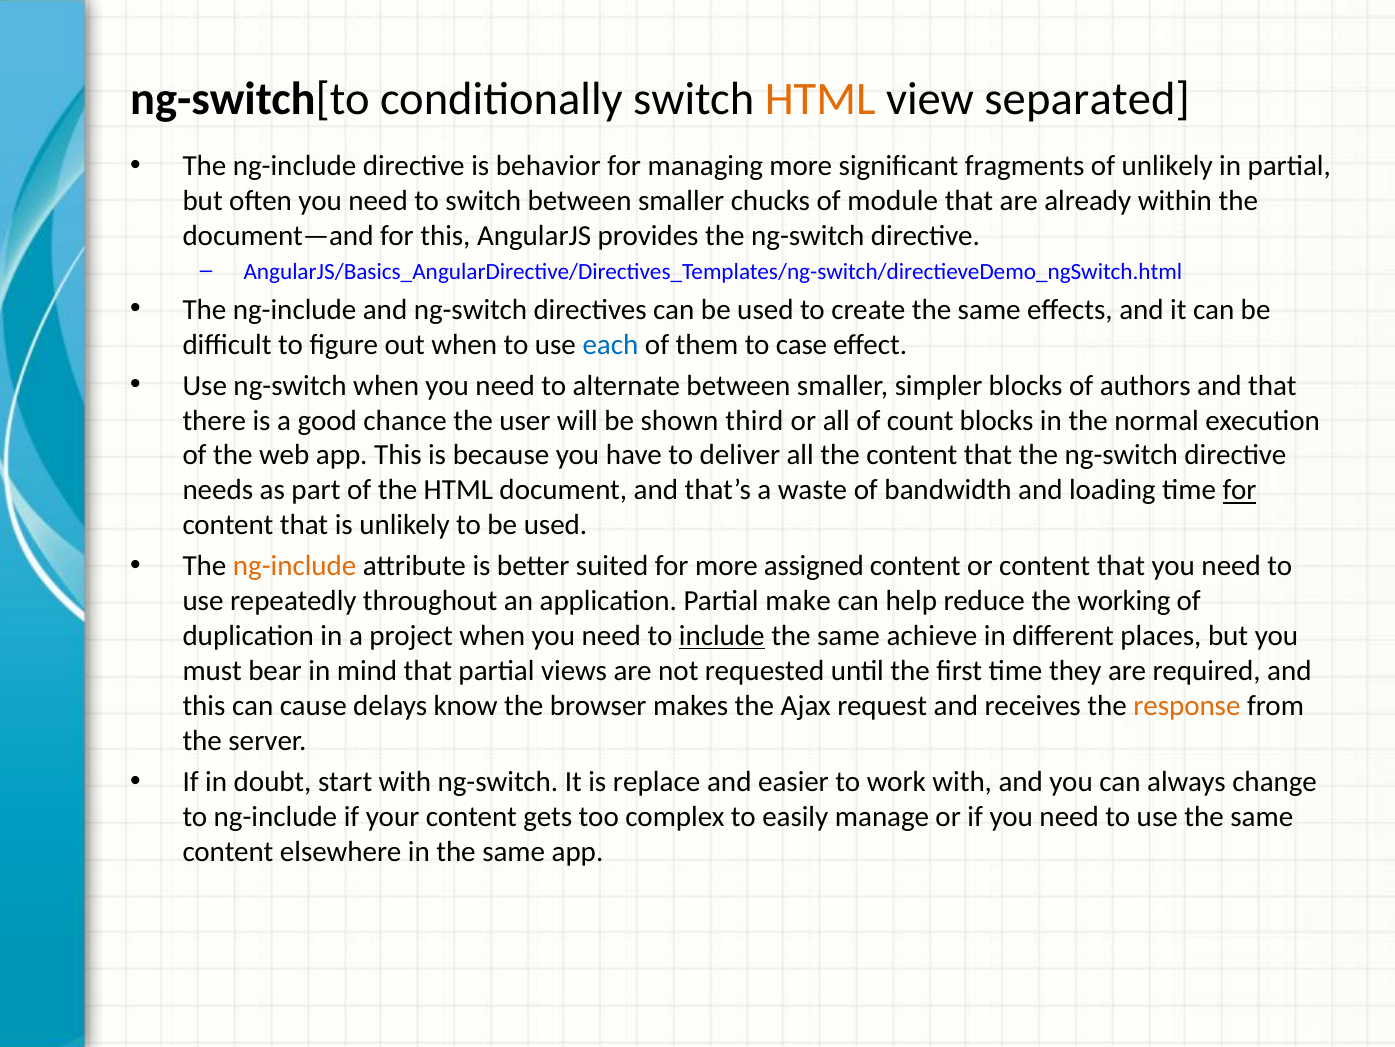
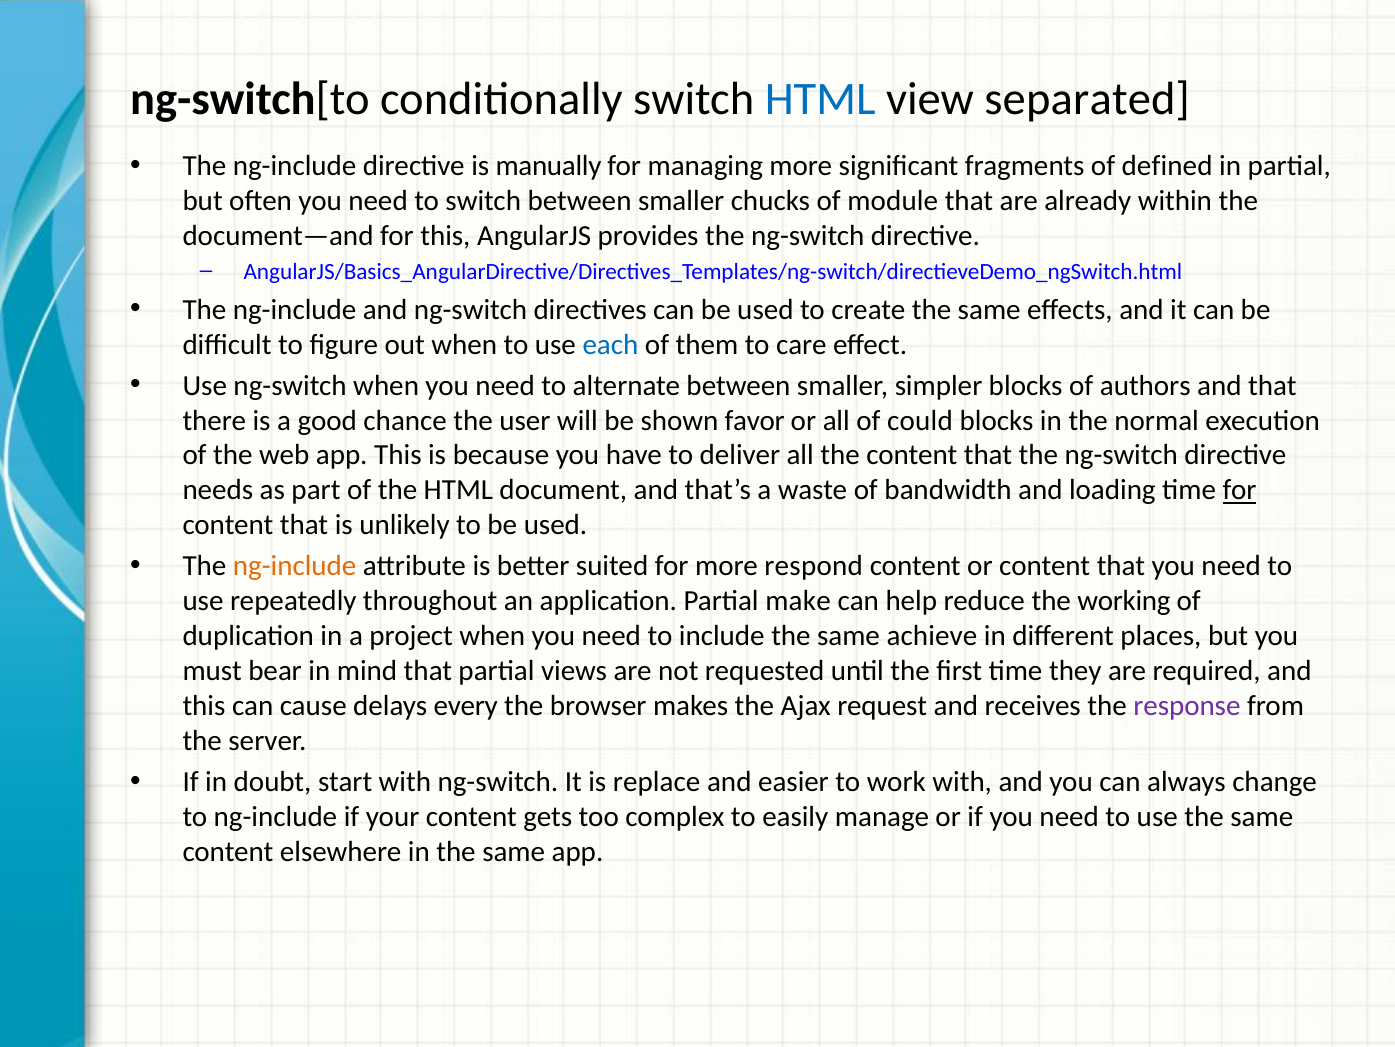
HTML at (820, 99) colour: orange -> blue
behavior: behavior -> manually
of unlikely: unlikely -> defined
case: case -> care
third: third -> favor
count: count -> could
assigned: assigned -> respond
include underline: present -> none
know: know -> every
response colour: orange -> purple
